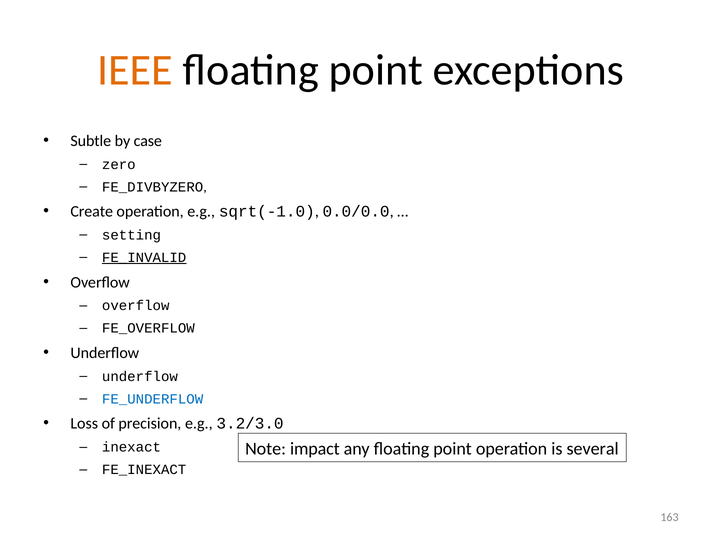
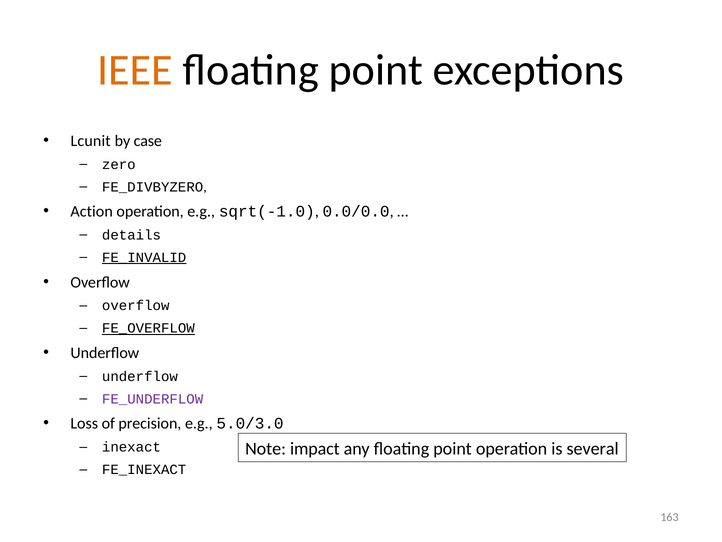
Subtle: Subtle -> Lcunit
Create: Create -> Action
setting: setting -> details
FE_OVERFLOW underline: none -> present
FE_UNDERFLOW colour: blue -> purple
3.2/3.0: 3.2/3.0 -> 5.0/3.0
